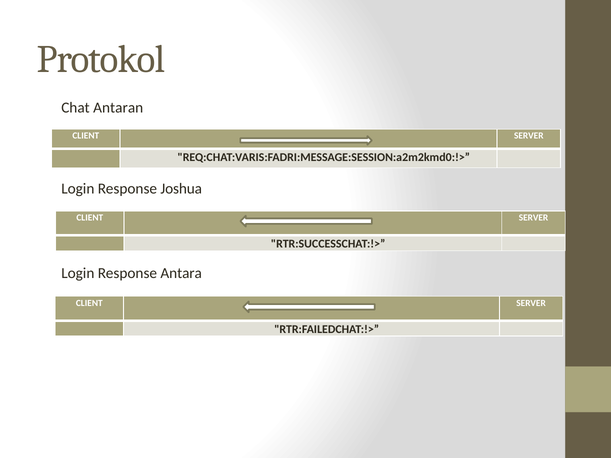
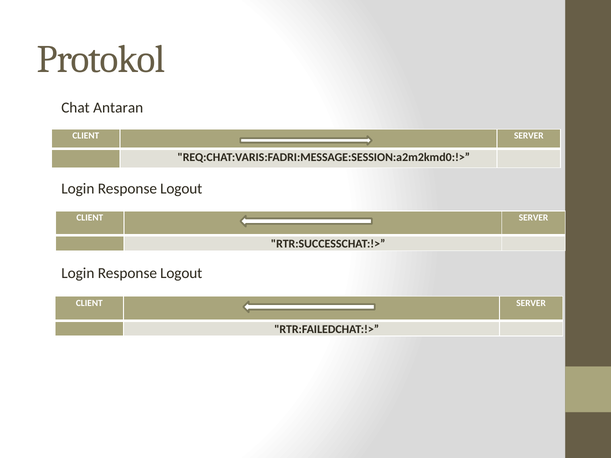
Joshua at (181, 189): Joshua -> Logout
Antara at (181, 273): Antara -> Logout
